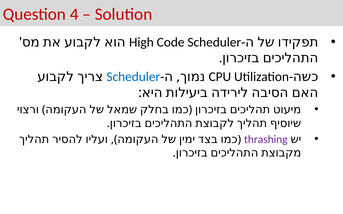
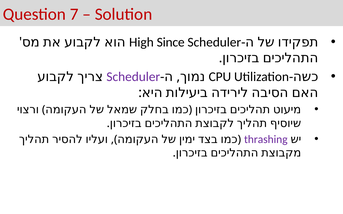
4: 4 -> 7
Code: Code -> Since
Scheduler at (133, 77) colour: blue -> purple
